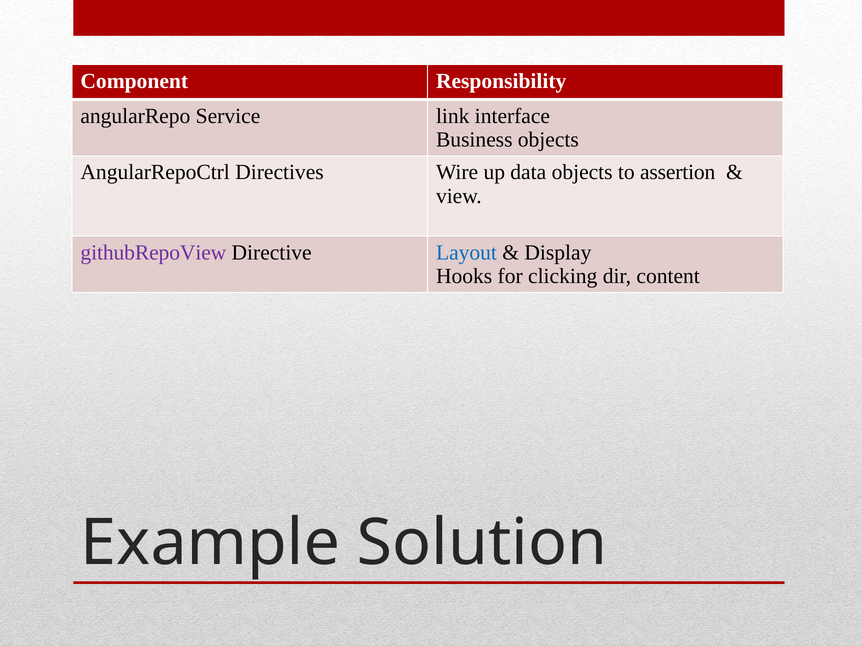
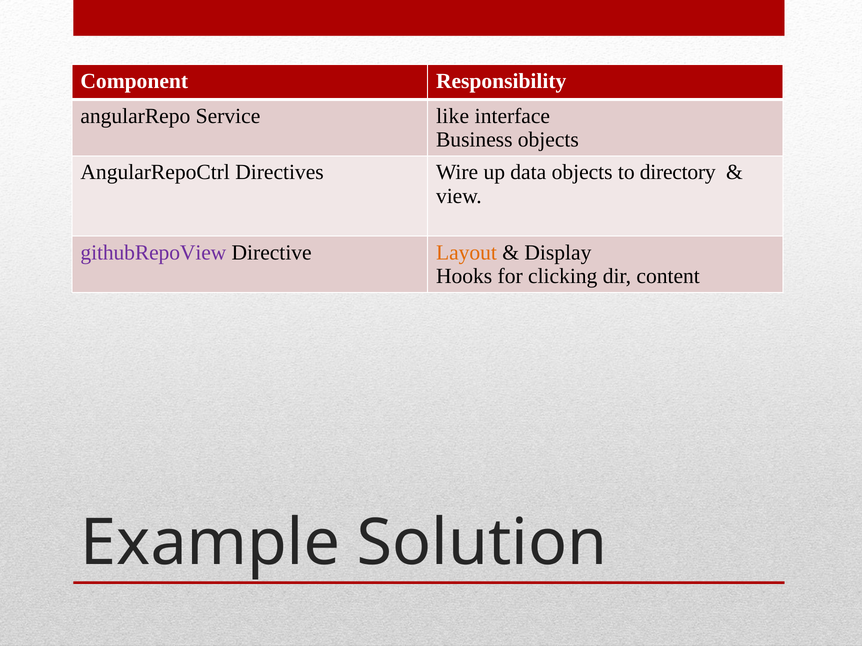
link: link -> like
assertion: assertion -> directory
Layout colour: blue -> orange
